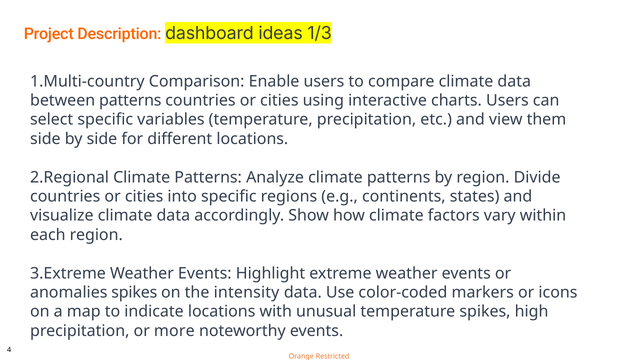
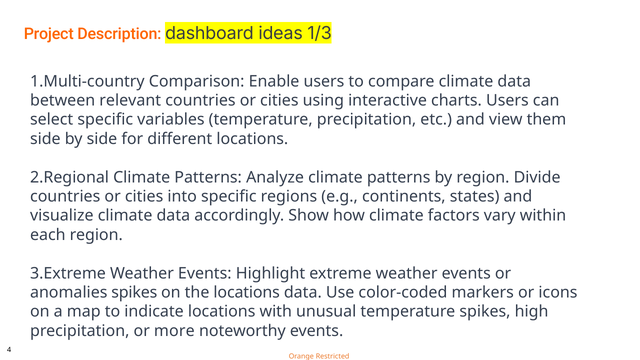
between patterns: patterns -> relevant
the intensity: intensity -> locations
